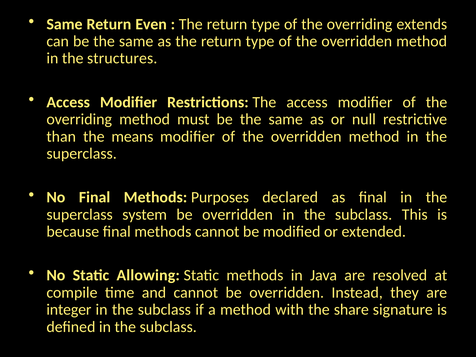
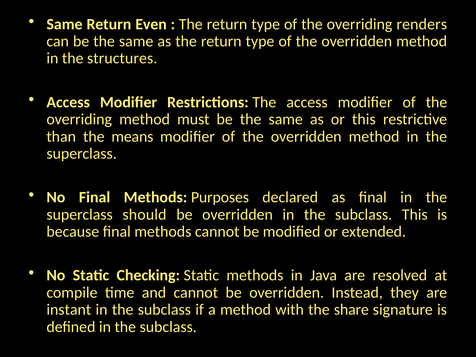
extends: extends -> renders
or null: null -> this
system: system -> should
Allowing: Allowing -> Checking
integer: integer -> instant
